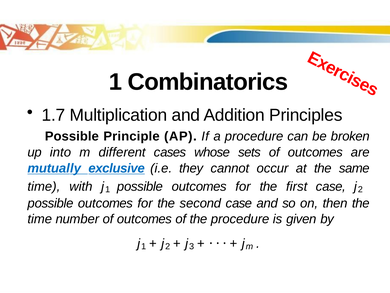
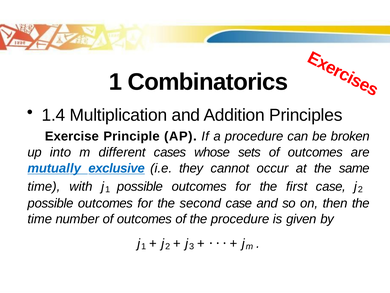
1.7: 1.7 -> 1.4
Possible at (72, 136): Possible -> Exercise
